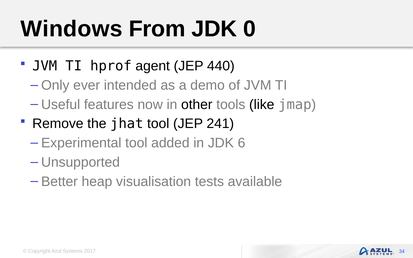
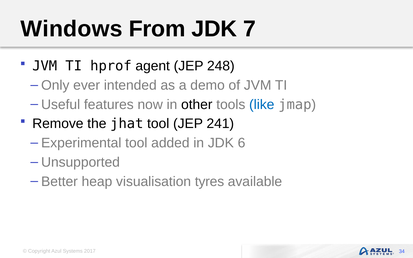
0: 0 -> 7
440: 440 -> 248
like colour: black -> blue
tests: tests -> tyres
